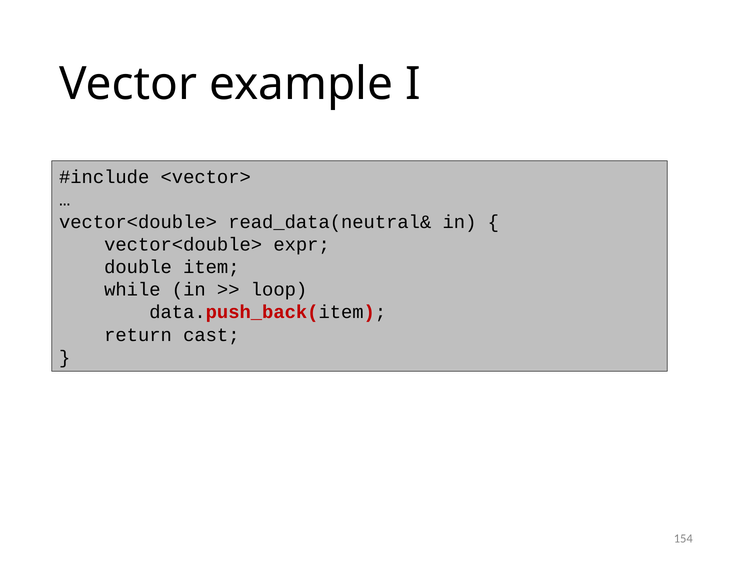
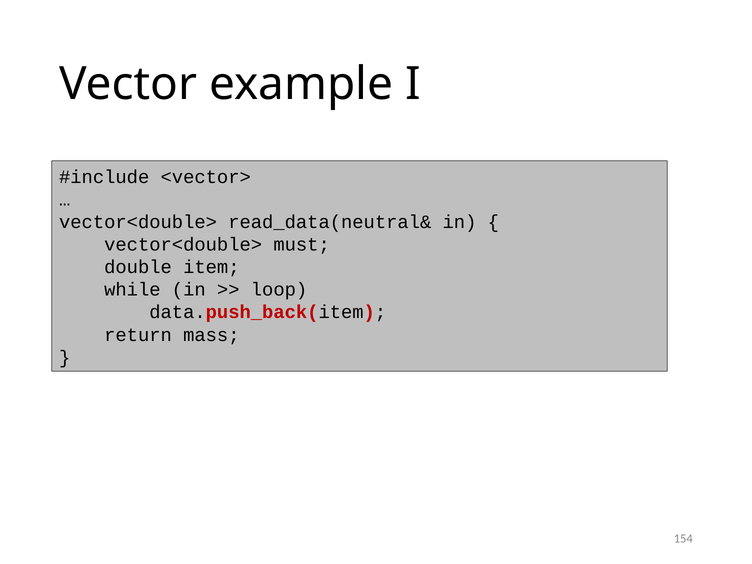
expr: expr -> must
cast: cast -> mass
